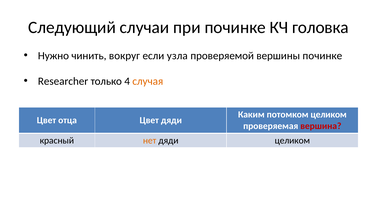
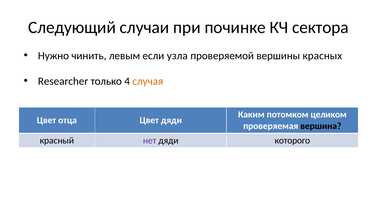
головка: головка -> сектора
чинить вокруг: вокруг -> левым
вершины починке: починке -> красных
вершина colour: red -> black
нет colour: orange -> purple
дяди целиком: целиком -> которого
